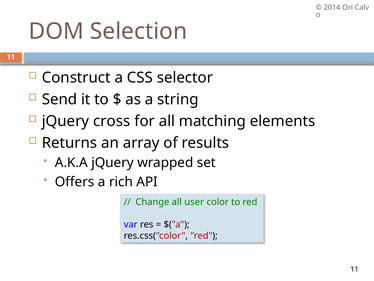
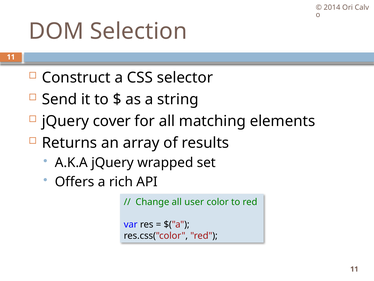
cross: cross -> cover
